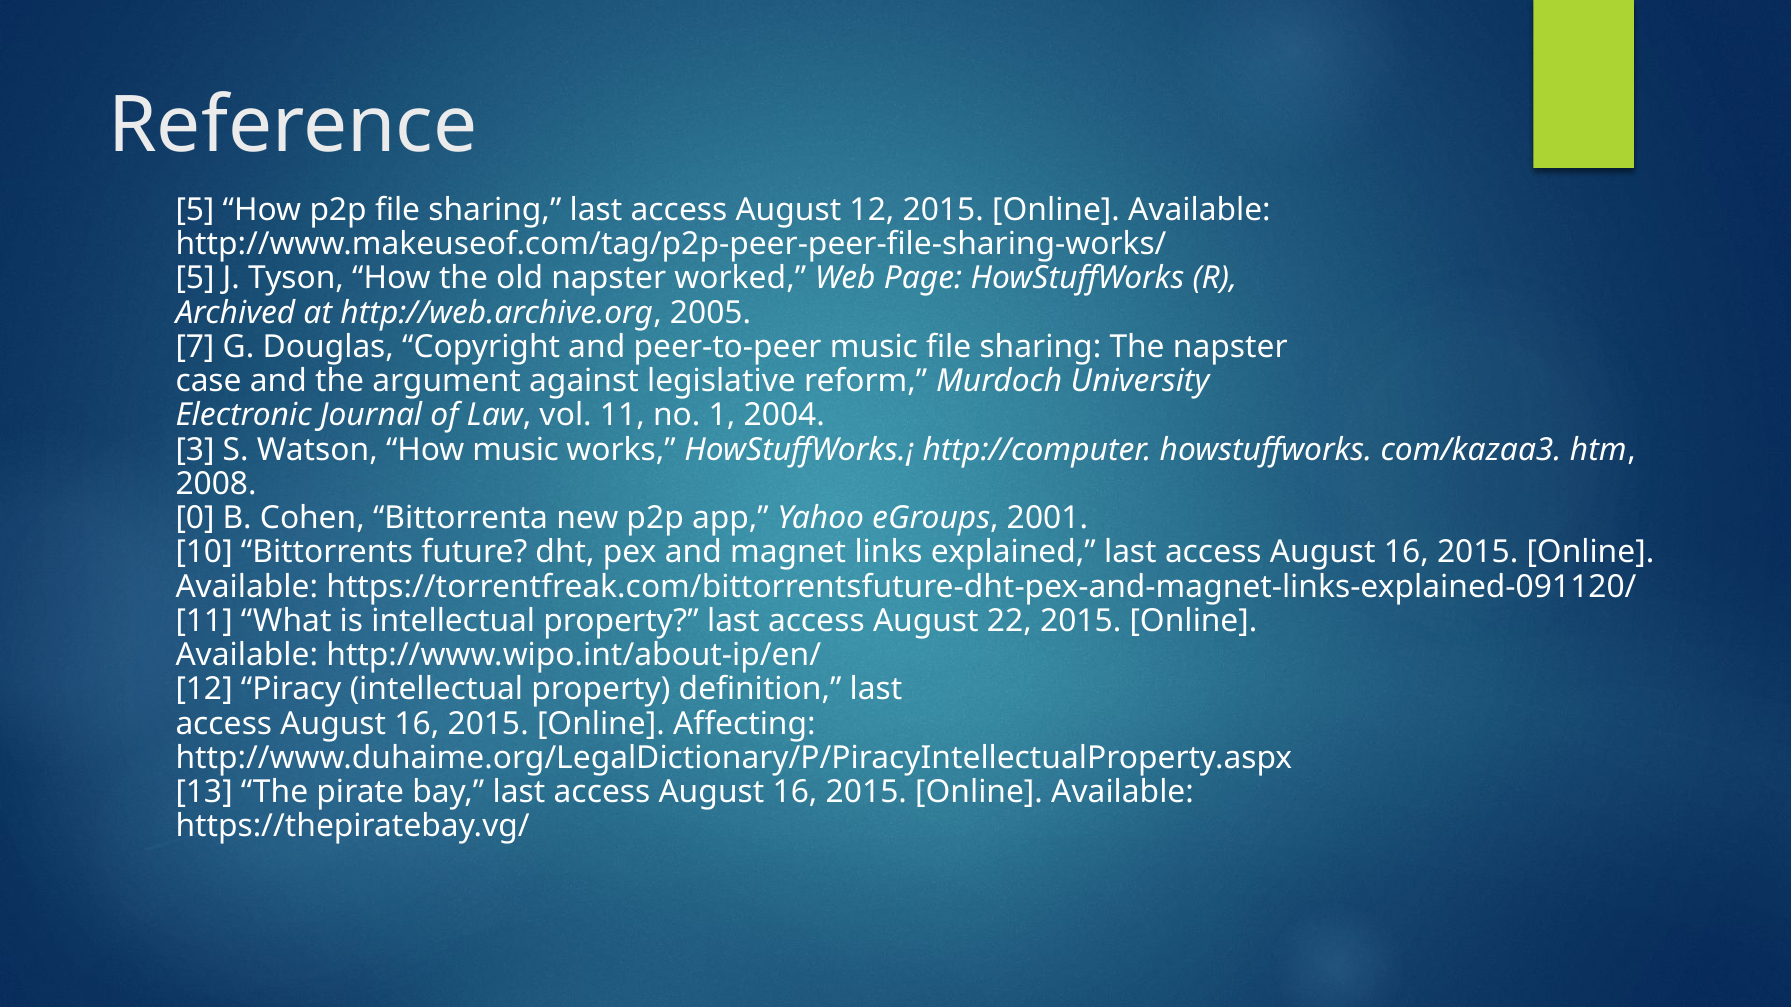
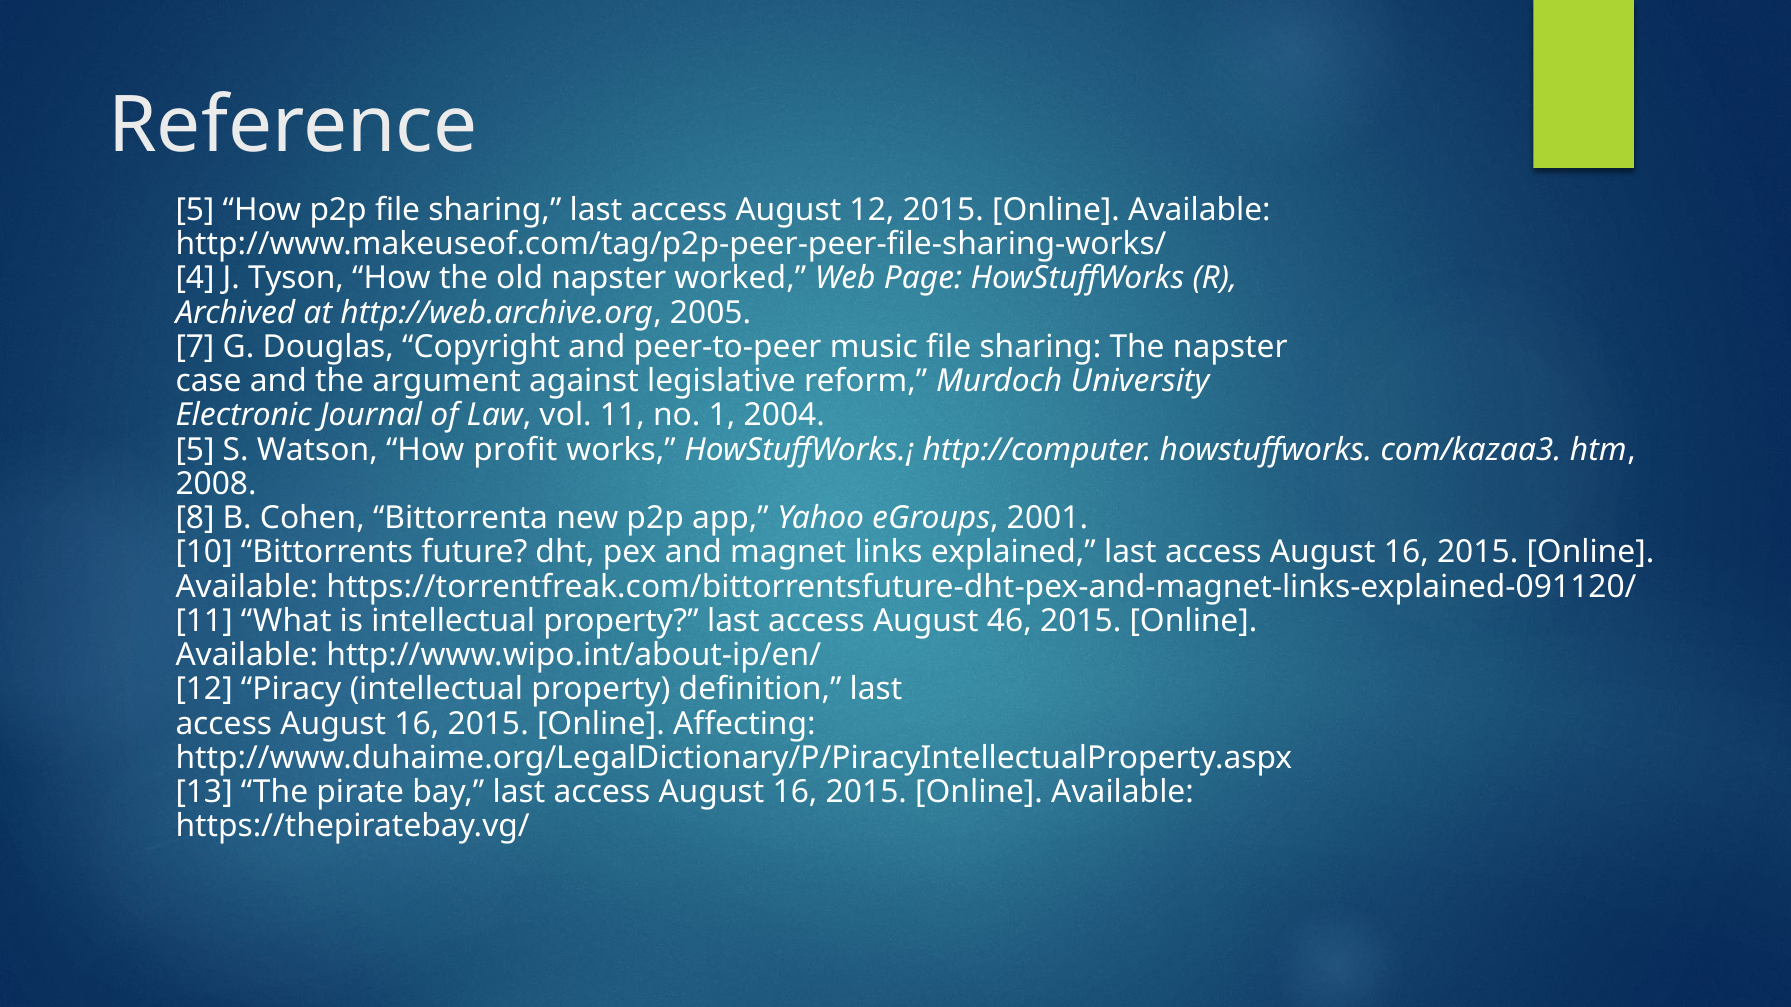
5 at (195, 279): 5 -> 4
3 at (195, 450): 3 -> 5
How music: music -> profit
0: 0 -> 8
22: 22 -> 46
